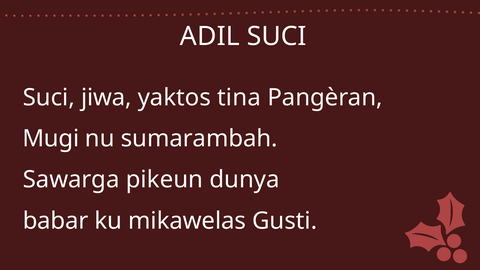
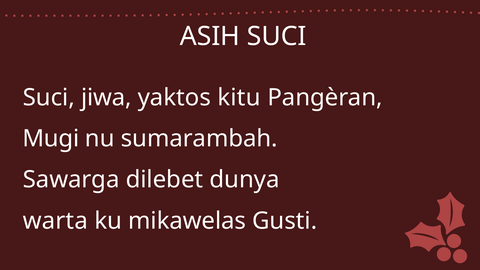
ADIL: ADIL -> ASIH
tina: tina -> kitu
pikeun: pikeun -> dilebet
babar: babar -> warta
